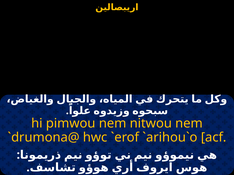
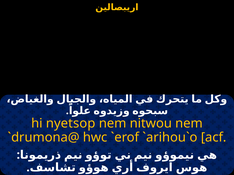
pimwou: pimwou -> nyetsop
